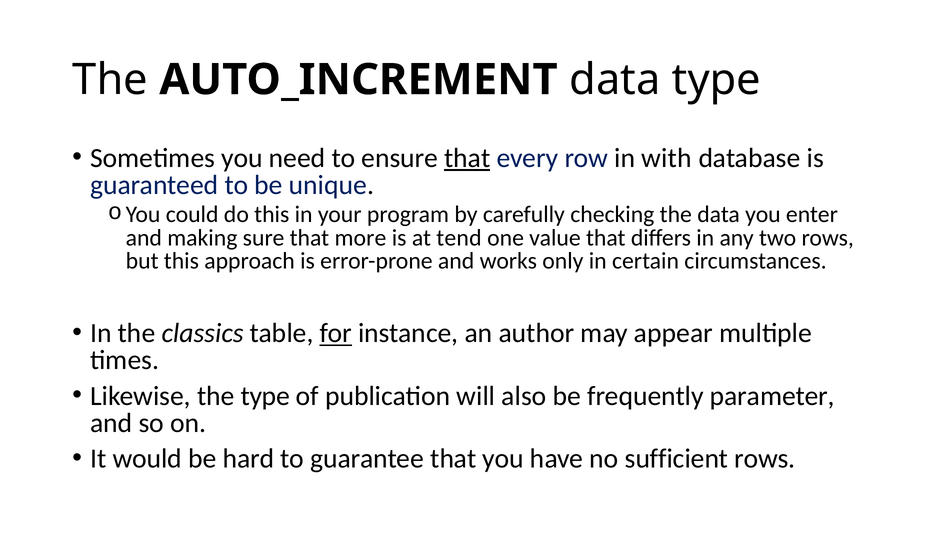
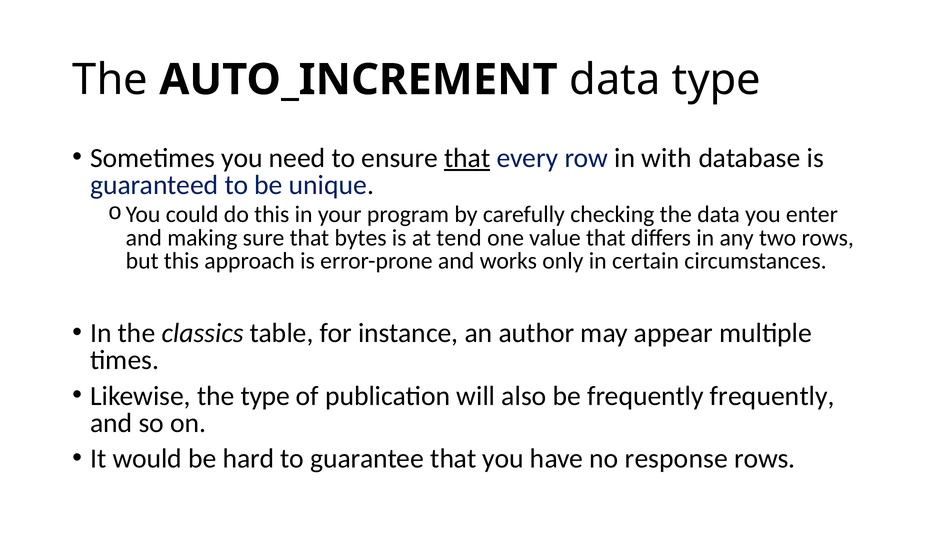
more: more -> bytes
for underline: present -> none
frequently parameter: parameter -> frequently
sufficient: sufficient -> response
